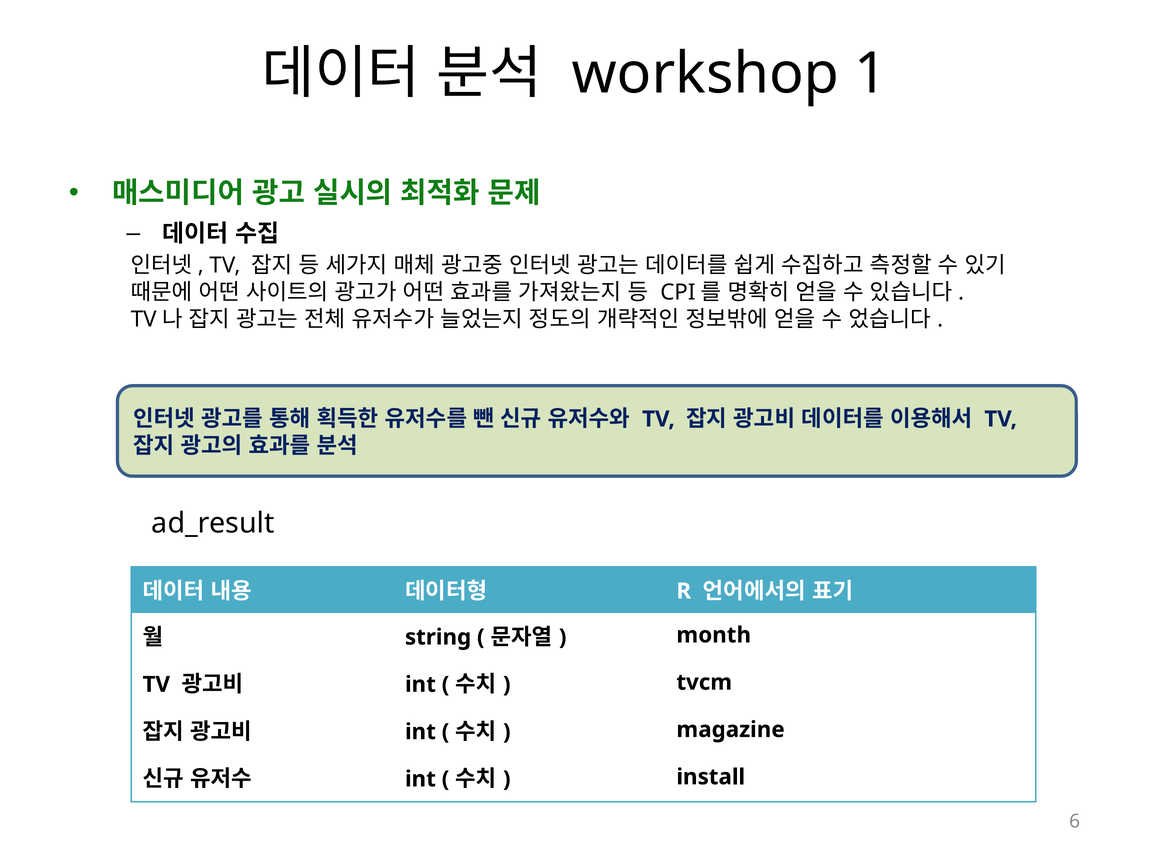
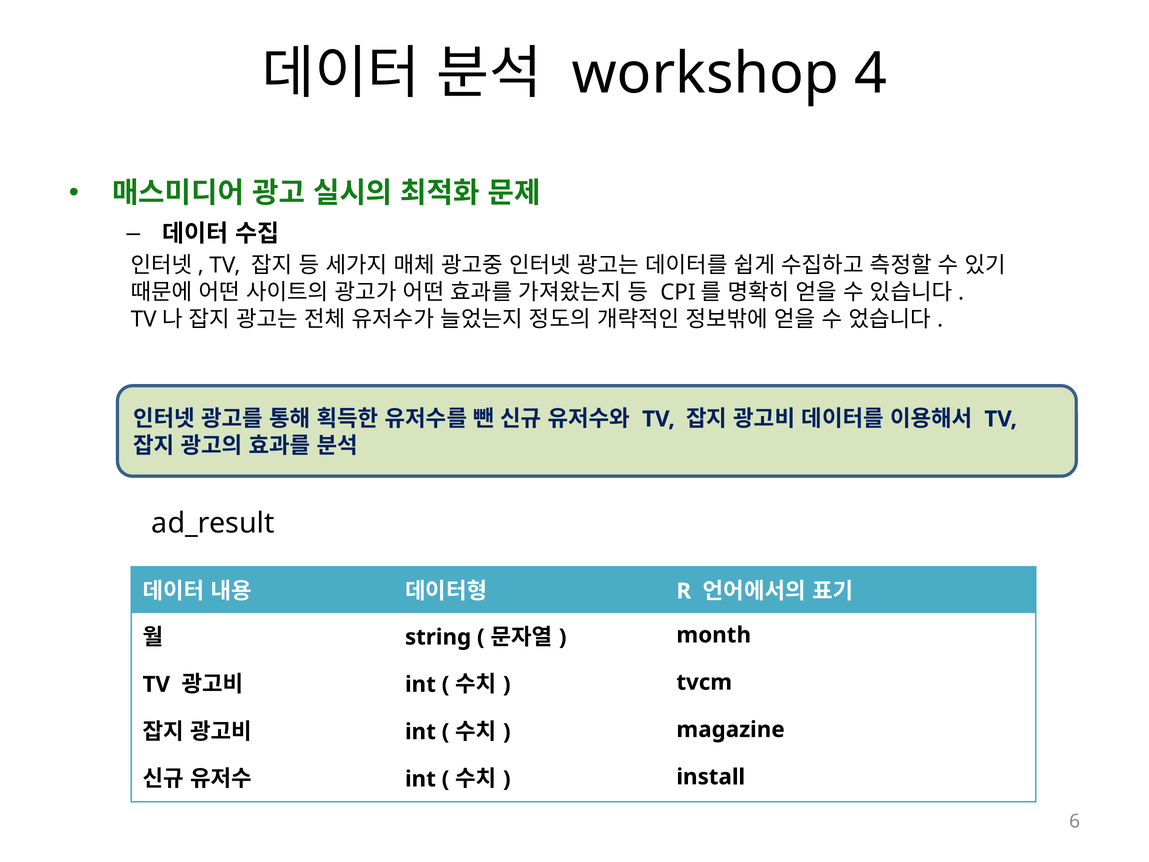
1: 1 -> 4
